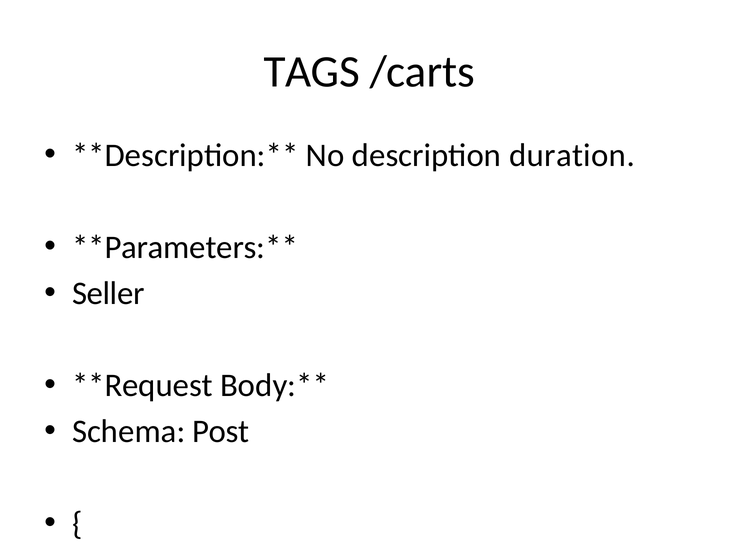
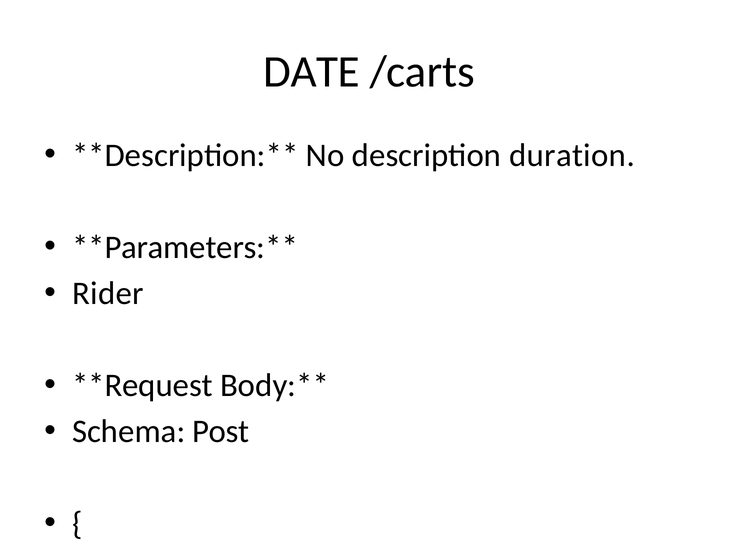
TAGS: TAGS -> DATE
Seller: Seller -> Rider
